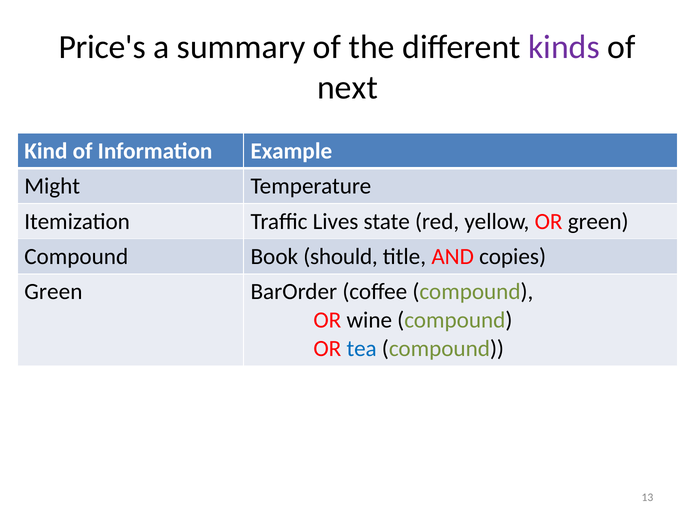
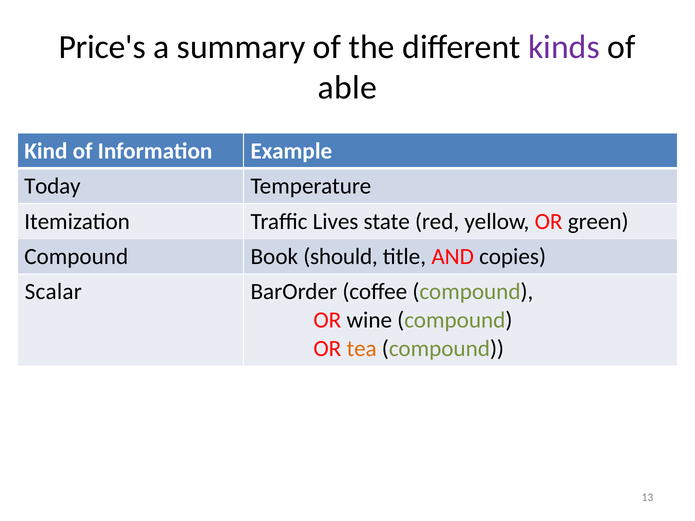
next: next -> able
Might: Might -> Today
Green at (53, 292): Green -> Scalar
tea colour: blue -> orange
